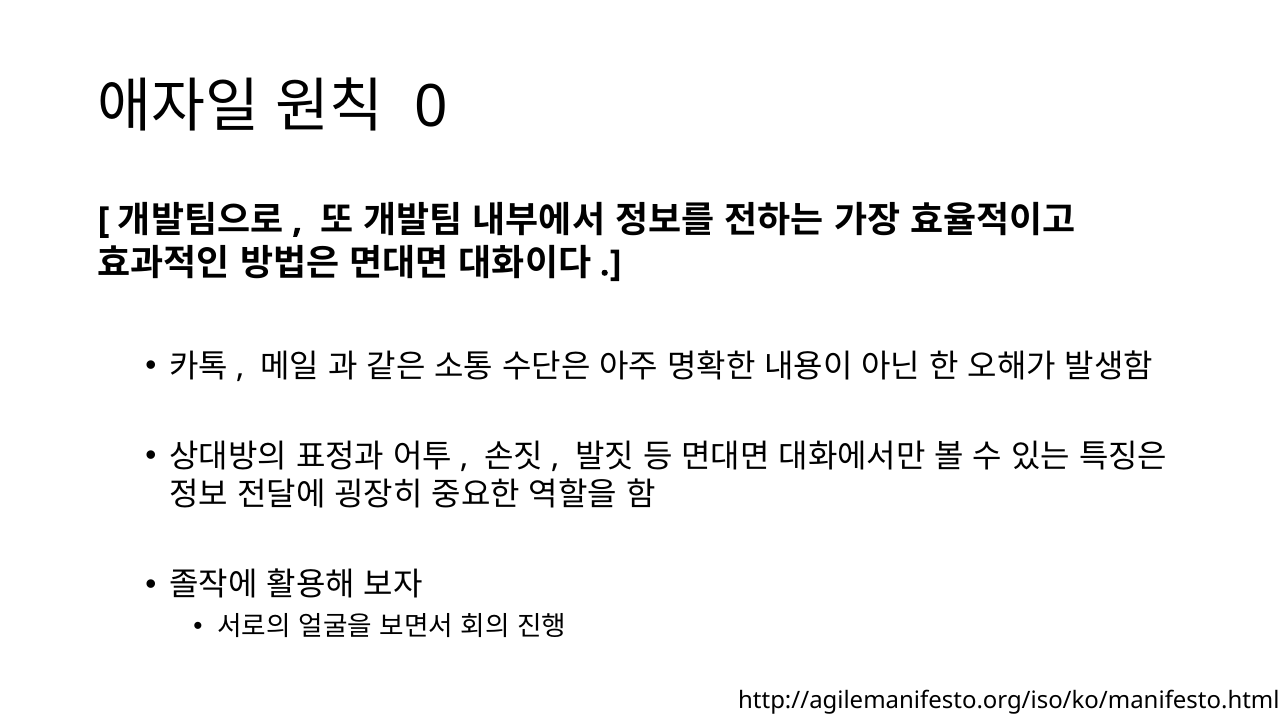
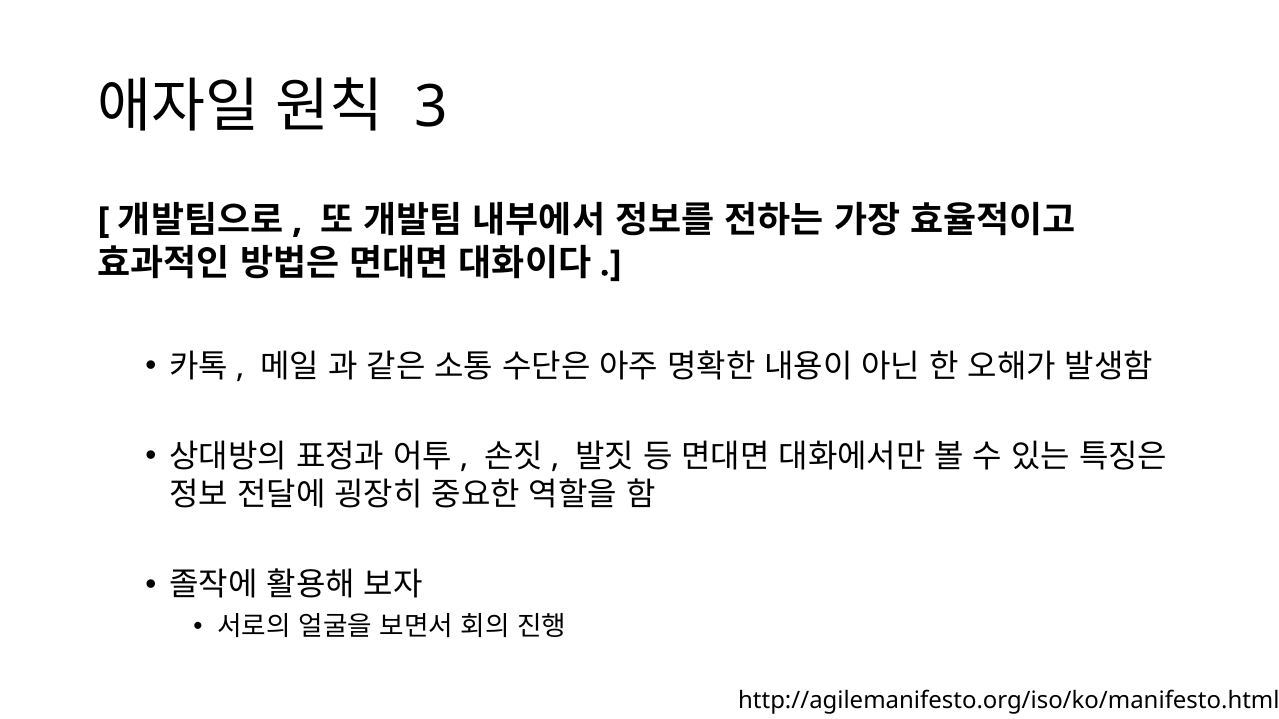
0: 0 -> 3
